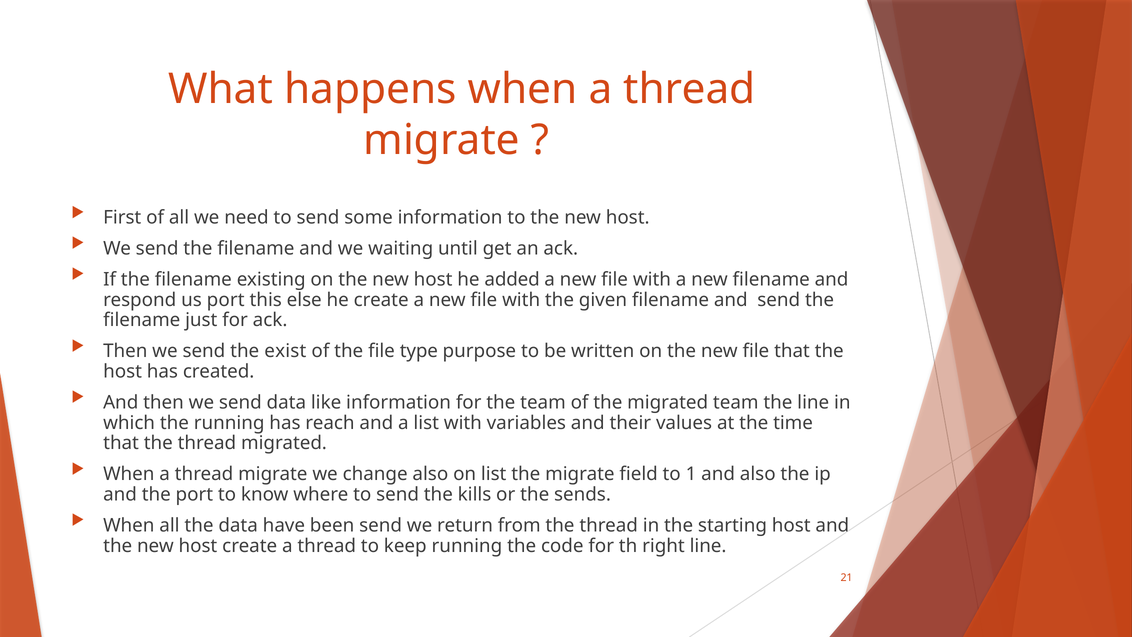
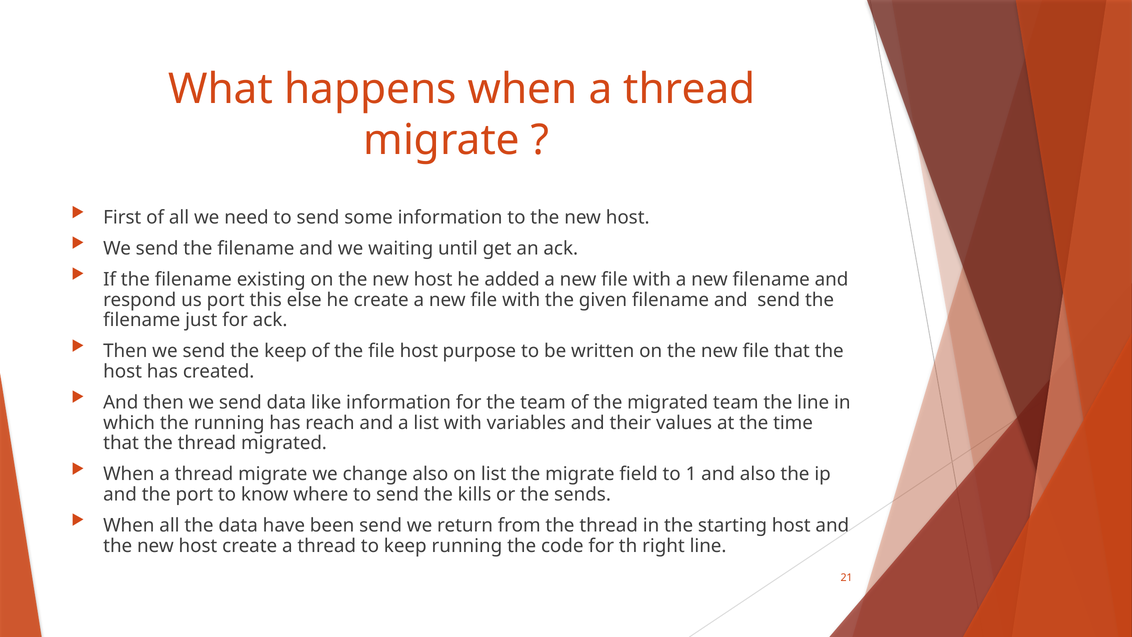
the exist: exist -> keep
file type: type -> host
